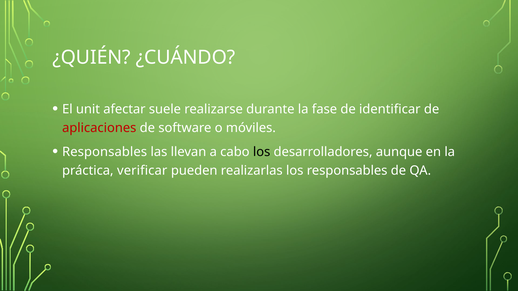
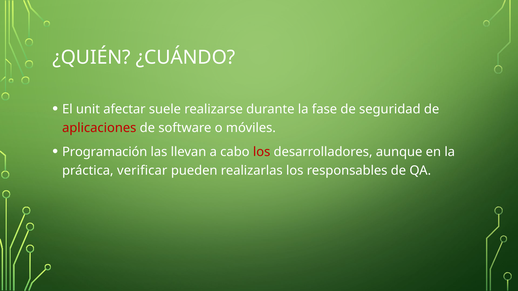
identificar: identificar -> seguridad
Responsables at (105, 152): Responsables -> Programación
los at (262, 152) colour: black -> red
